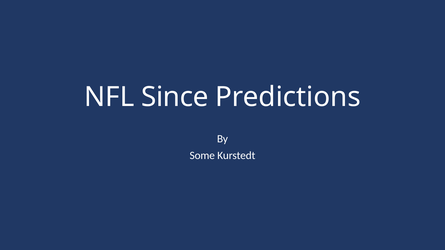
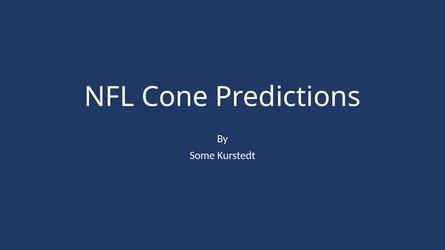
Since: Since -> Cone
